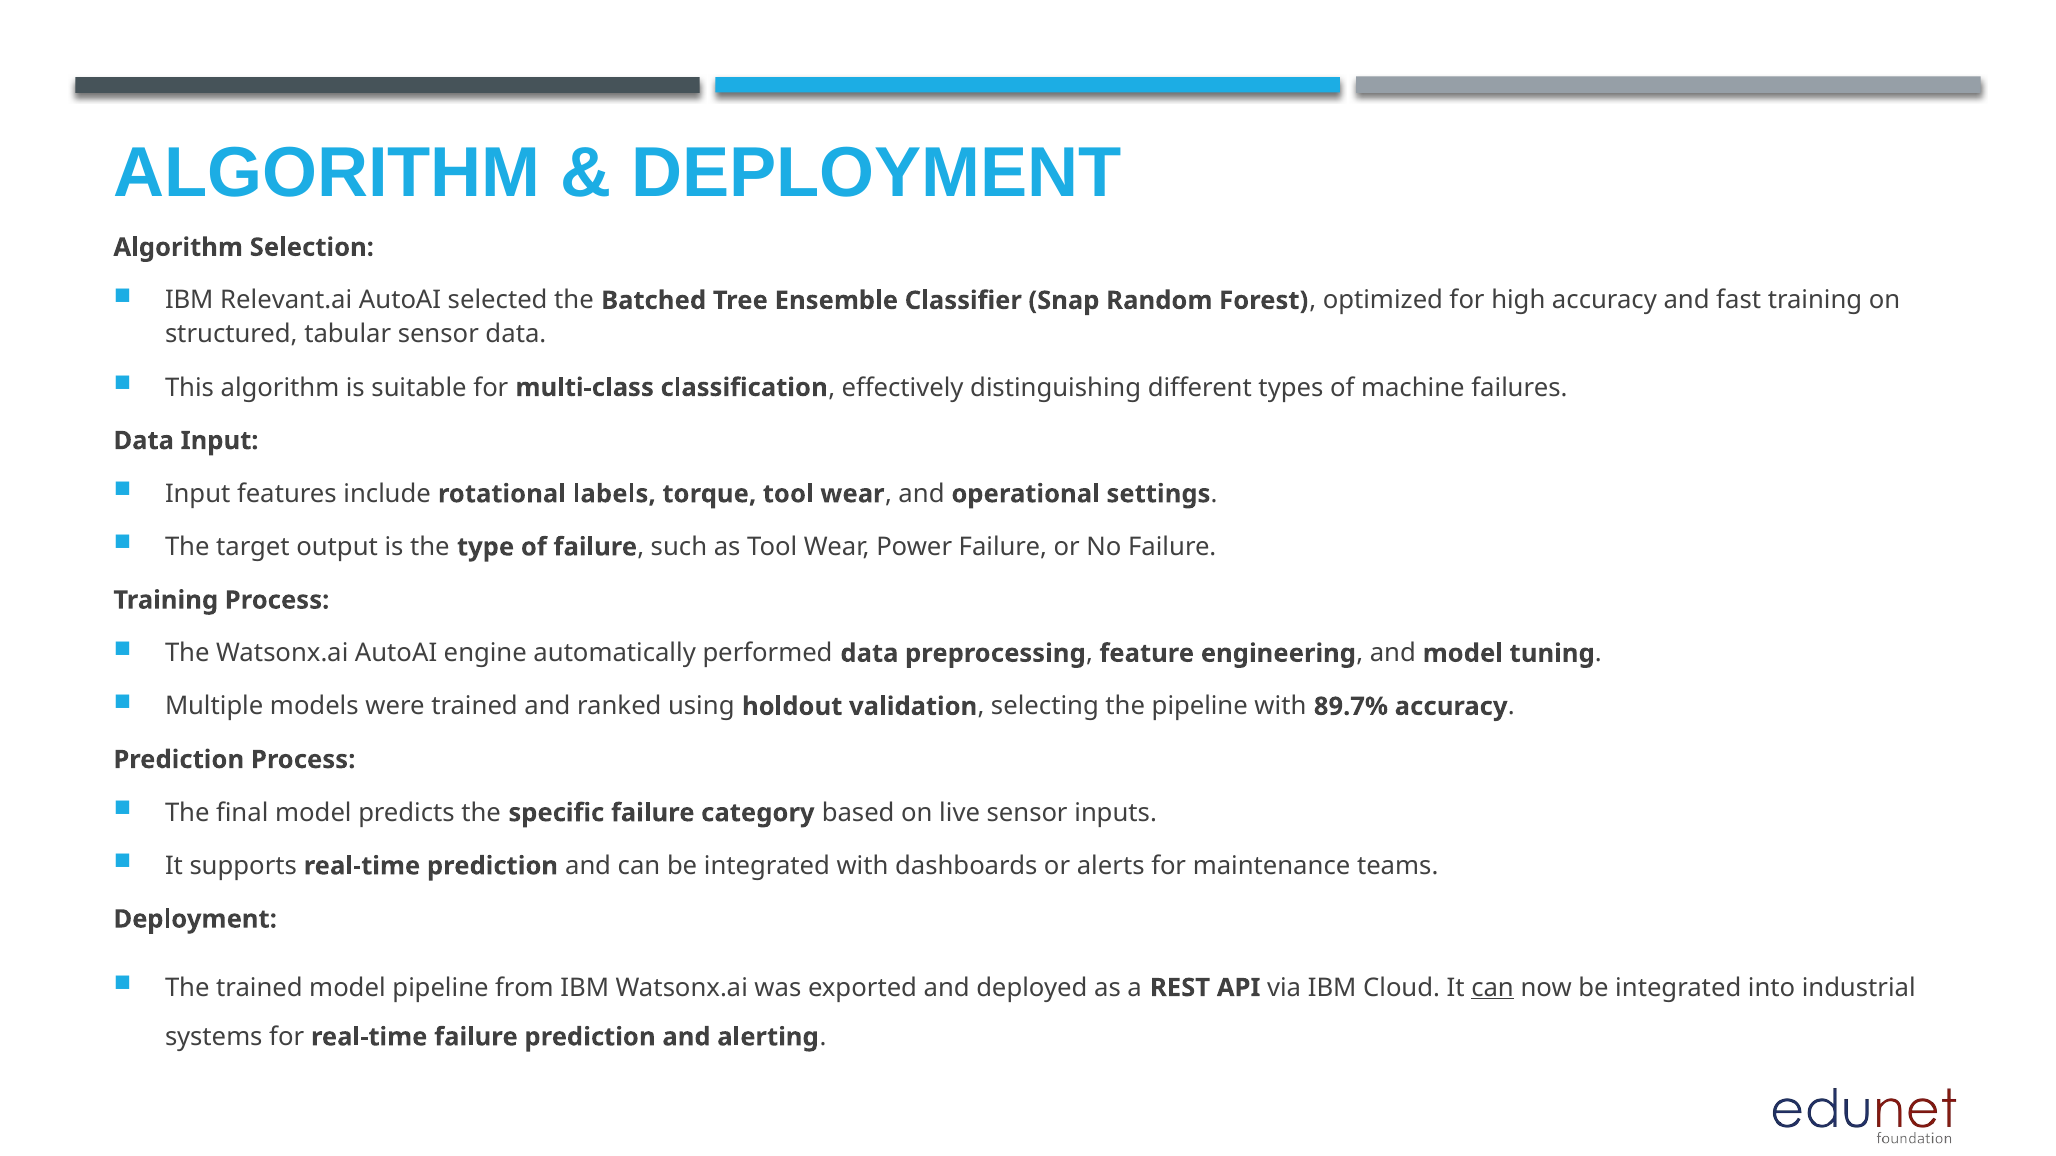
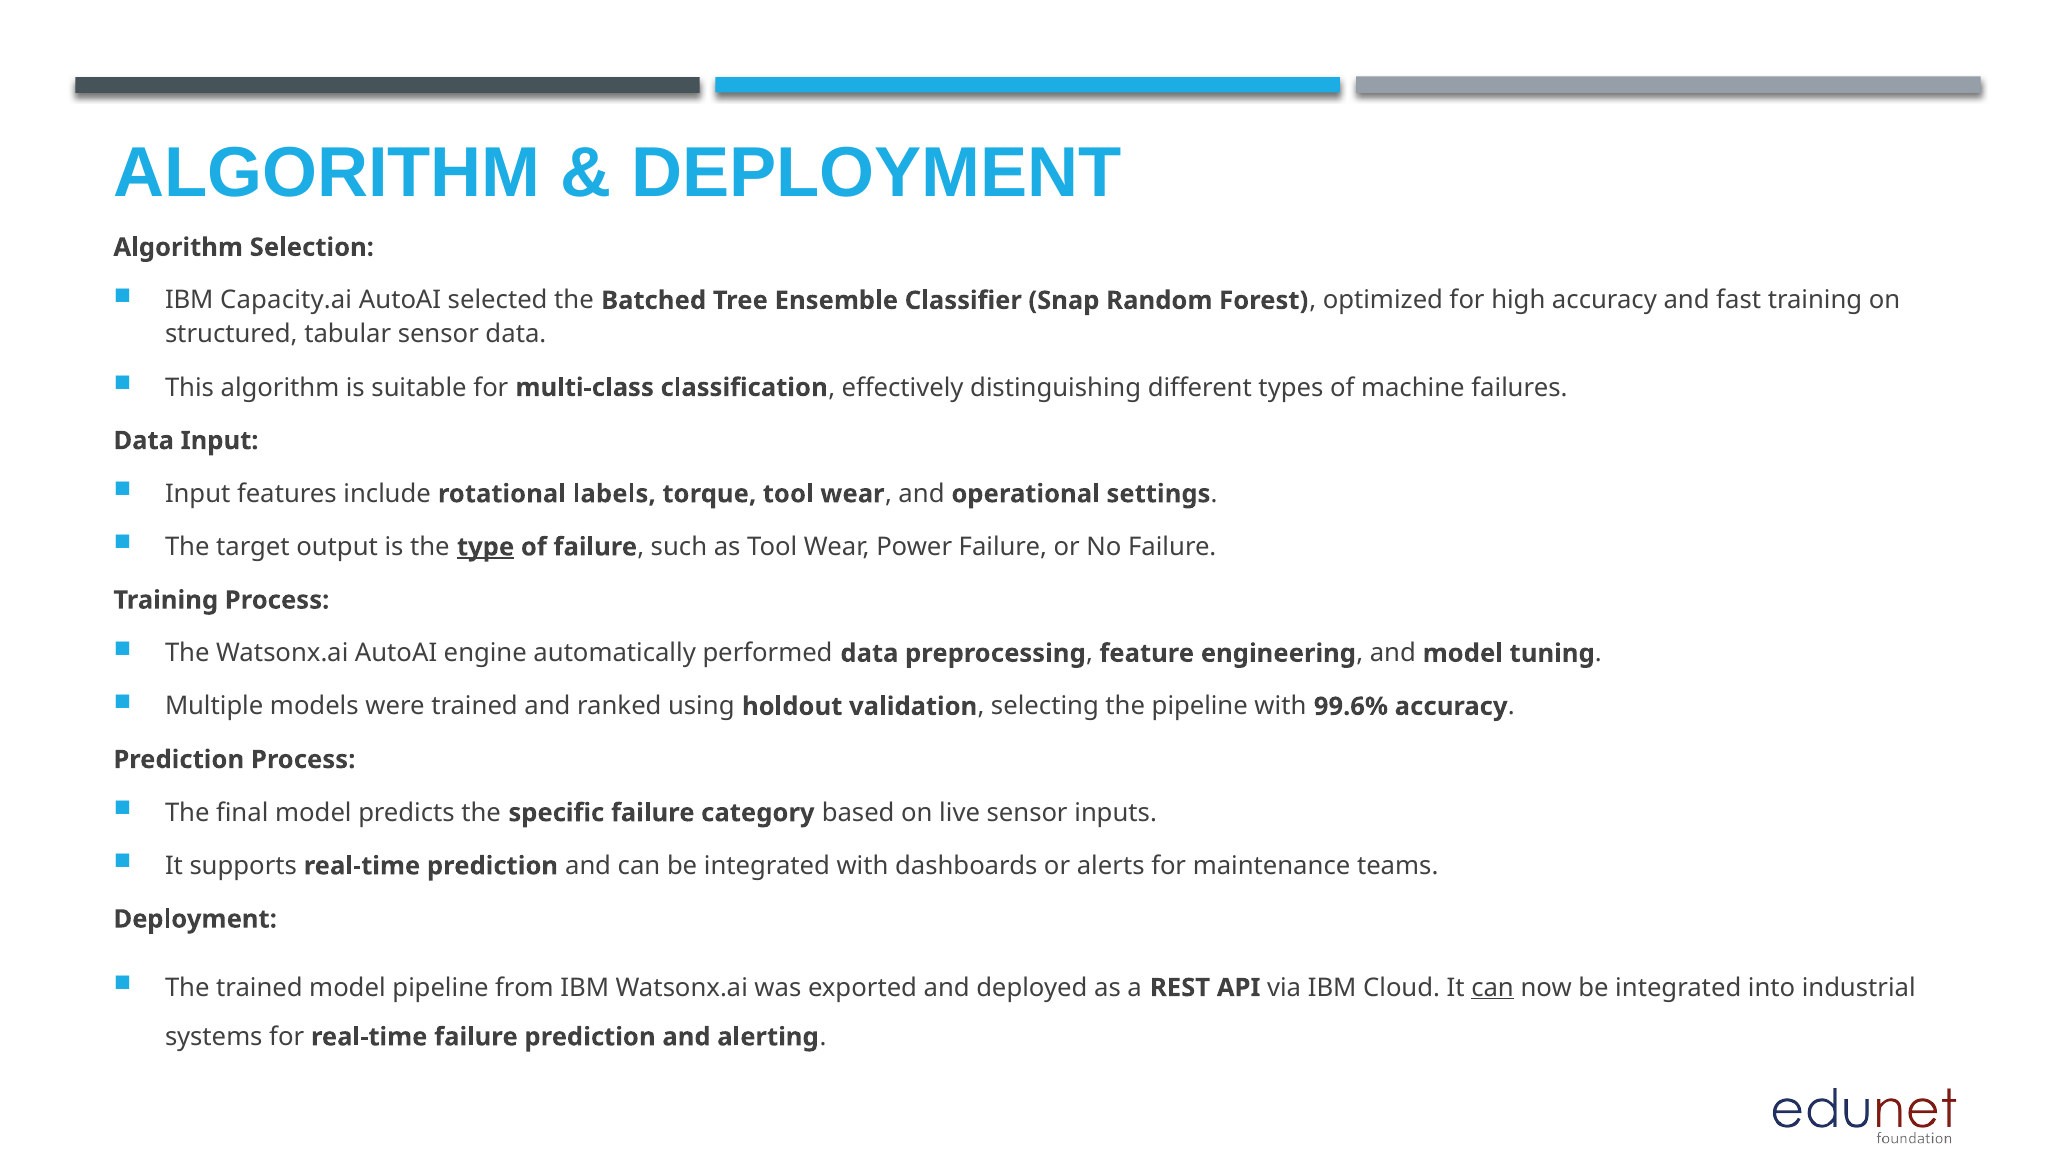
Relevant.ai: Relevant.ai -> Capacity.ai
type underline: none -> present
89.7%: 89.7% -> 99.6%
